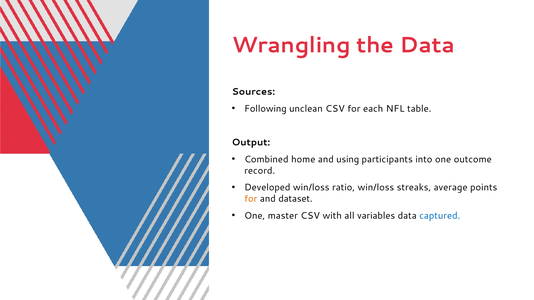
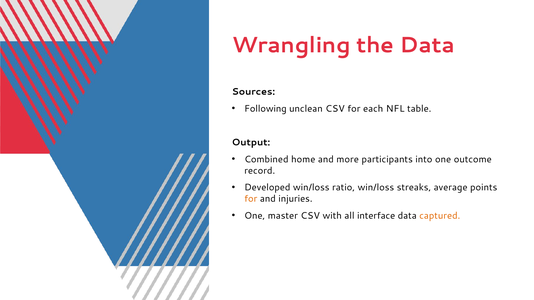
using: using -> more
dataset: dataset -> injuries
variables: variables -> interface
captured colour: blue -> orange
